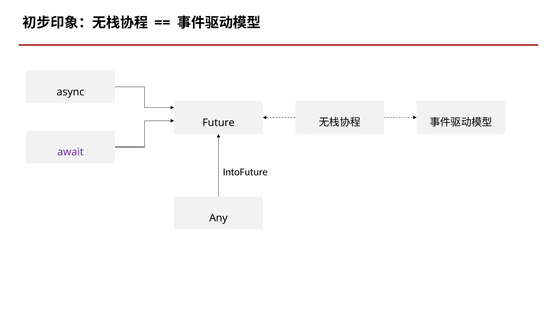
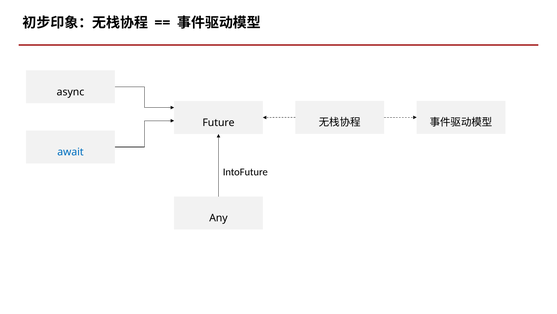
await colour: purple -> blue
